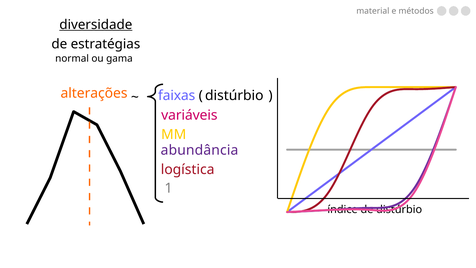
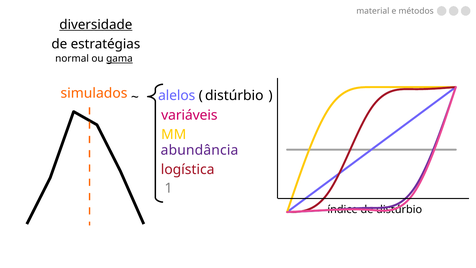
gama underline: none -> present
alterações: alterações -> simulados
faixas: faixas -> alelos
